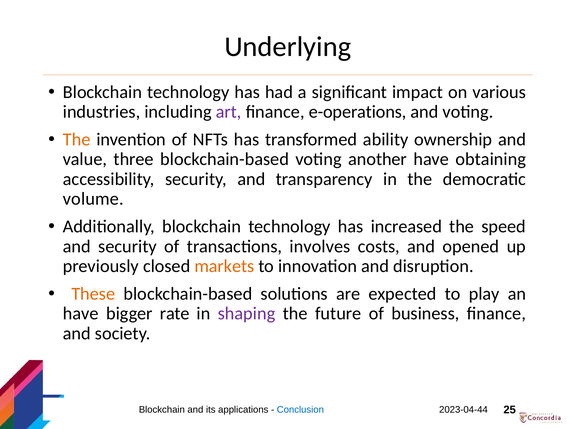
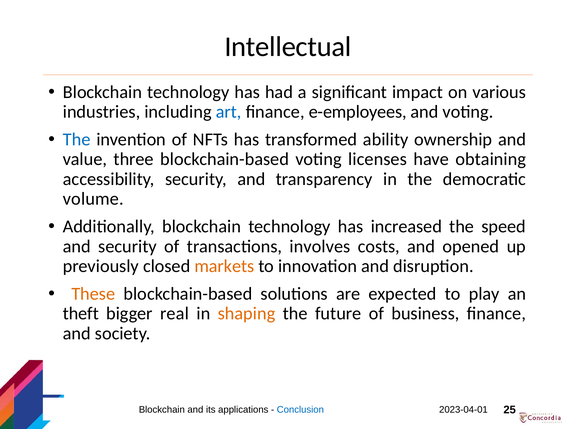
Underlying: Underlying -> Intellectual
art colour: purple -> blue
e-operations: e-operations -> e-employees
The at (77, 140) colour: orange -> blue
another: another -> licenses
have at (81, 314): have -> theft
rate: rate -> real
shaping colour: purple -> orange
2023-04-44: 2023-04-44 -> 2023-04-01
